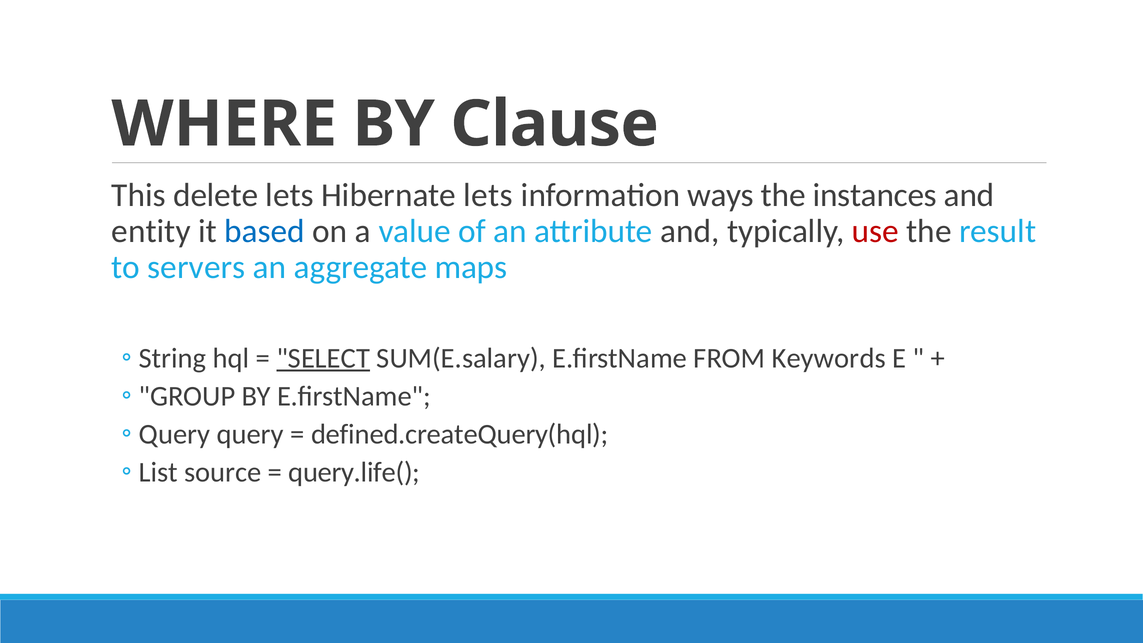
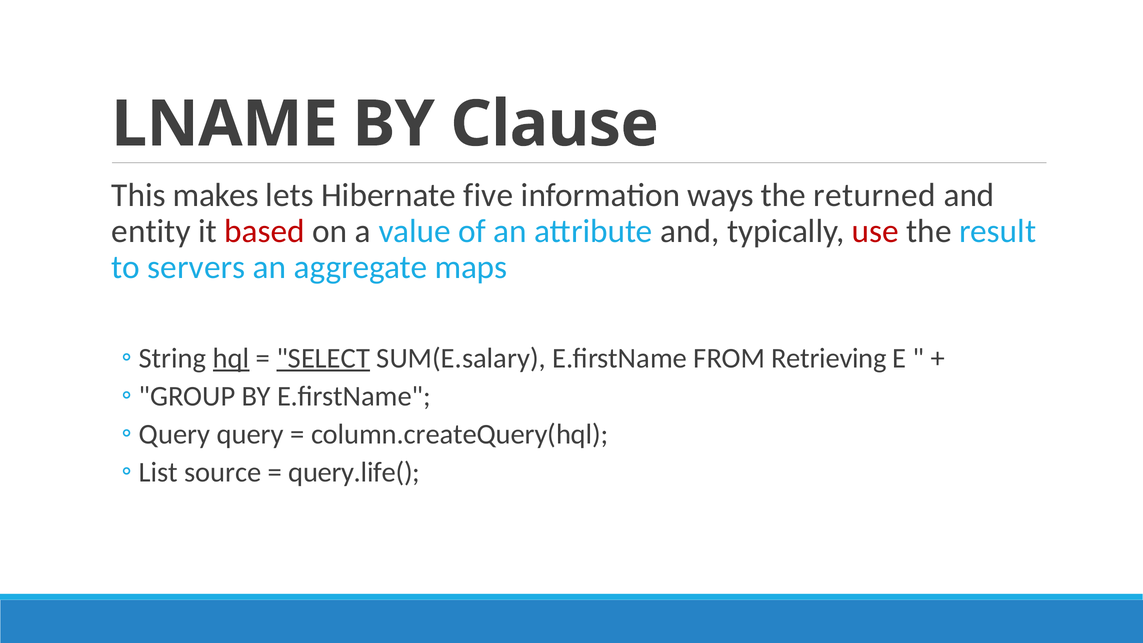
WHERE: WHERE -> LNAME
delete: delete -> makes
Hibernate lets: lets -> five
instances: instances -> returned
based colour: blue -> red
hql underline: none -> present
Keywords: Keywords -> Retrieving
defined.createQuery(hql: defined.createQuery(hql -> column.createQuery(hql
